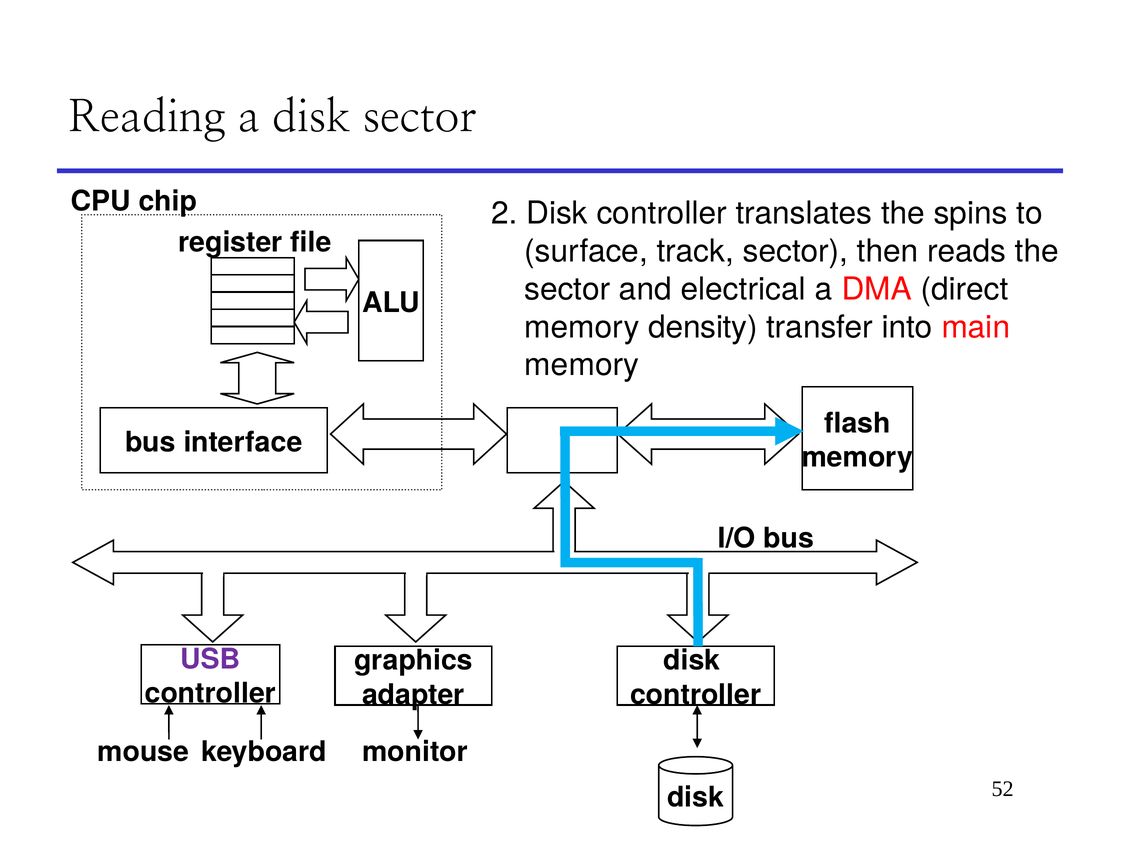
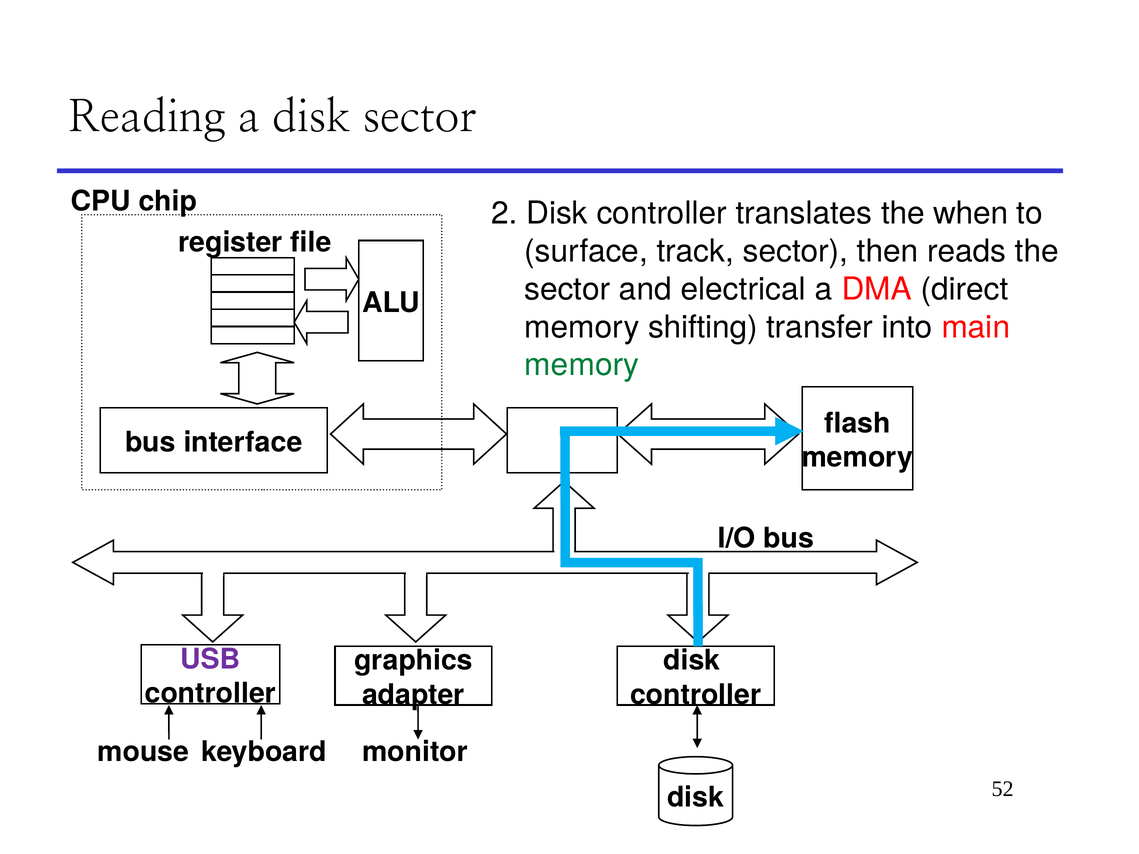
spins: spins -> when
density: density -> shifting
memory at (582, 365) colour: black -> green
